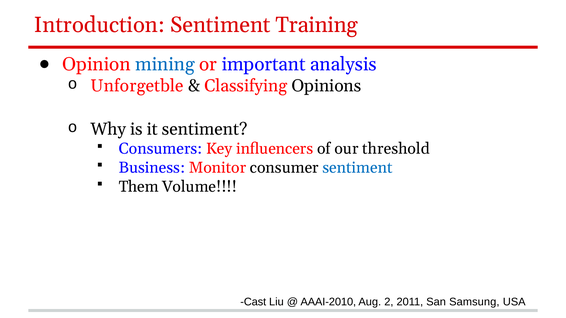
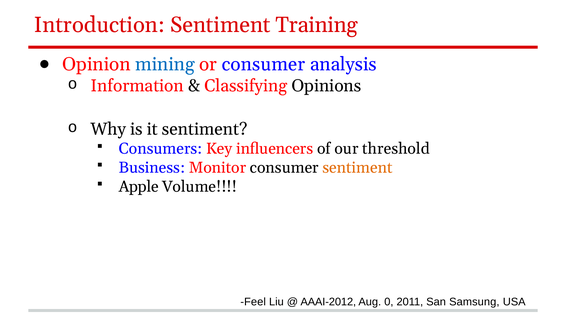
or important: important -> consumer
Unforgetble: Unforgetble -> Information
sentiment at (357, 168) colour: blue -> orange
Them: Them -> Apple
Cast: Cast -> Feel
AAAI-2010: AAAI-2010 -> AAAI-2012
2: 2 -> 0
